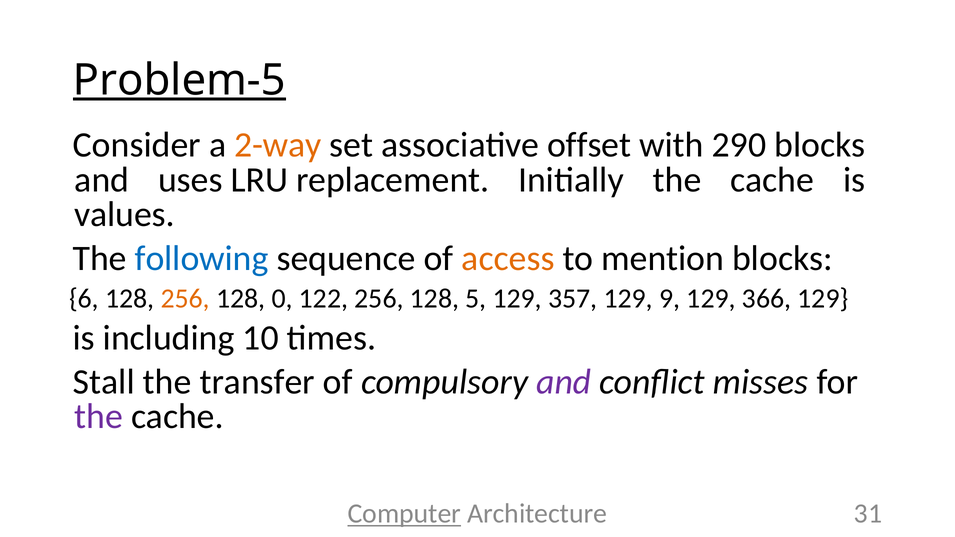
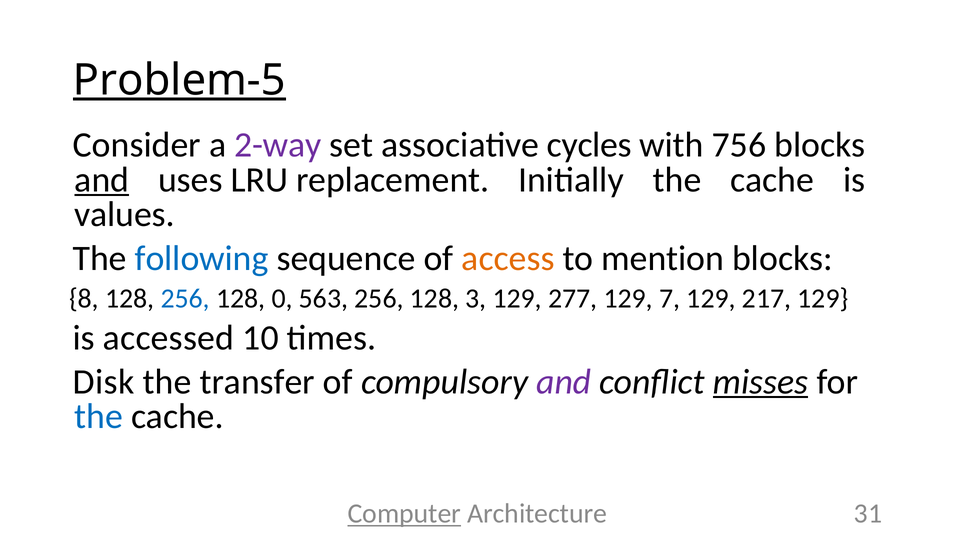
2-way colour: orange -> purple
offset: offset -> cycles
290: 290 -> 756
and at (102, 180) underline: none -> present
6: 6 -> 8
256 at (185, 299) colour: orange -> blue
122: 122 -> 563
5: 5 -> 3
357: 357 -> 277
9: 9 -> 7
366: 366 -> 217
including: including -> accessed
Stall: Stall -> Disk
misses underline: none -> present
the at (99, 417) colour: purple -> blue
